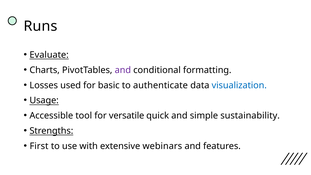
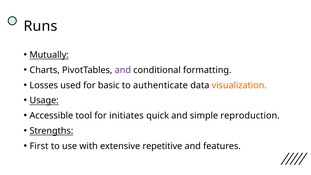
Evaluate: Evaluate -> Mutually
visualization colour: blue -> orange
versatile: versatile -> initiates
sustainability: sustainability -> reproduction
webinars: webinars -> repetitive
